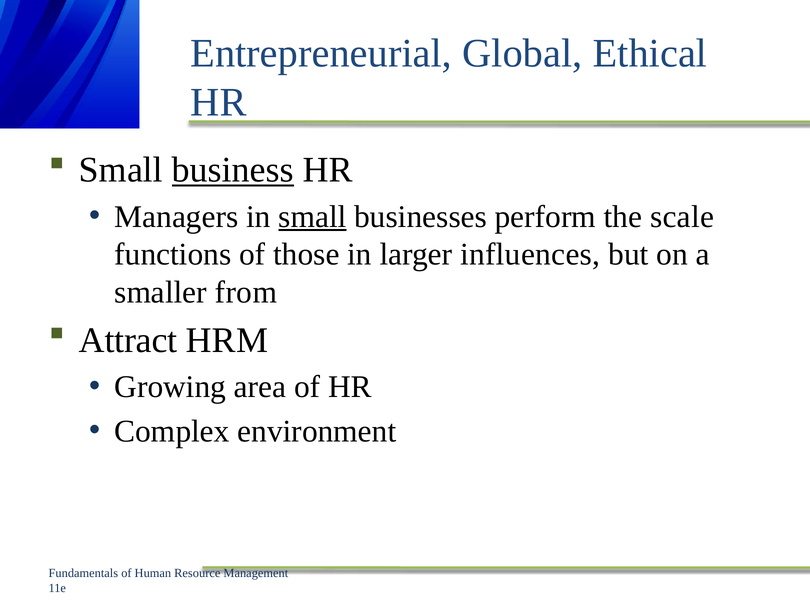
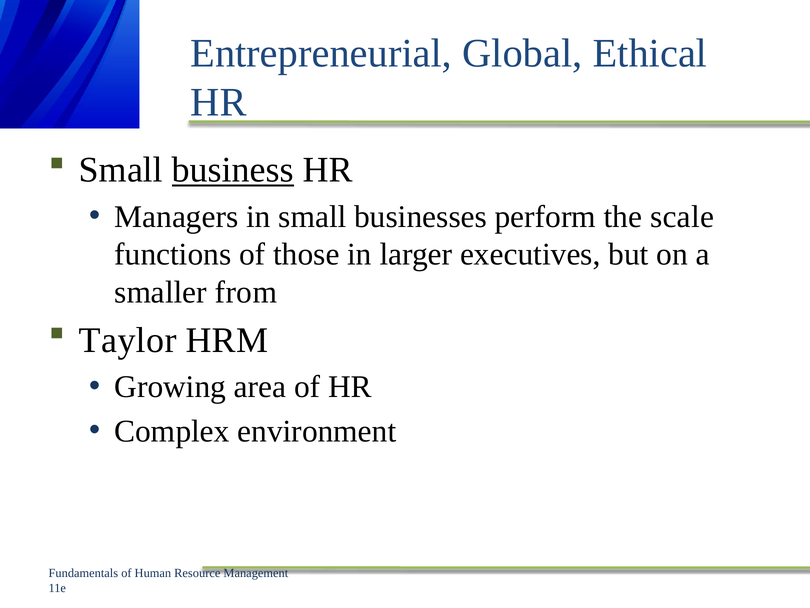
small at (312, 216) underline: present -> none
influences: influences -> executives
Attract: Attract -> Taylor
